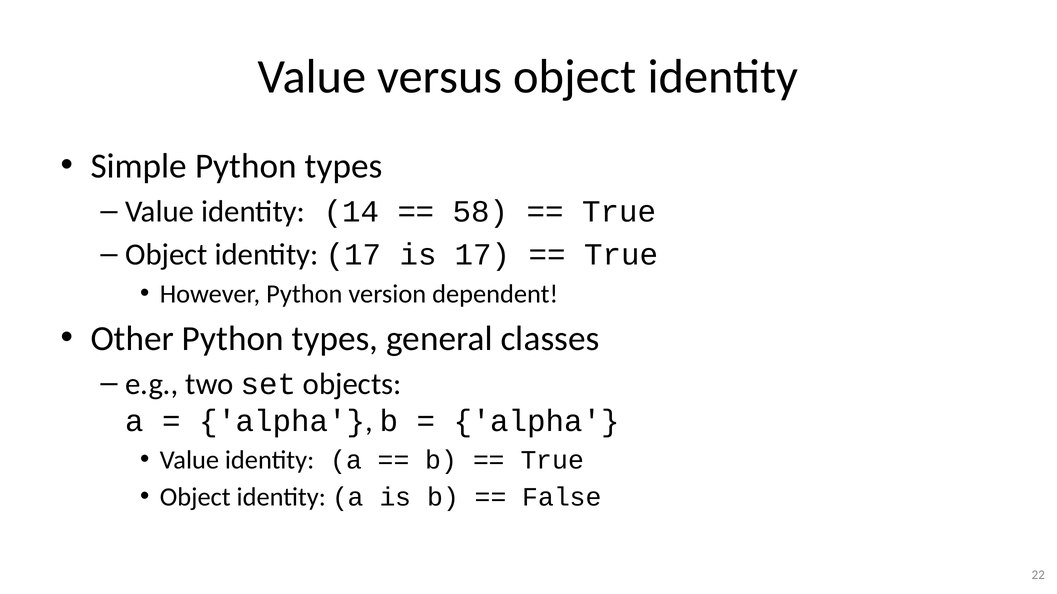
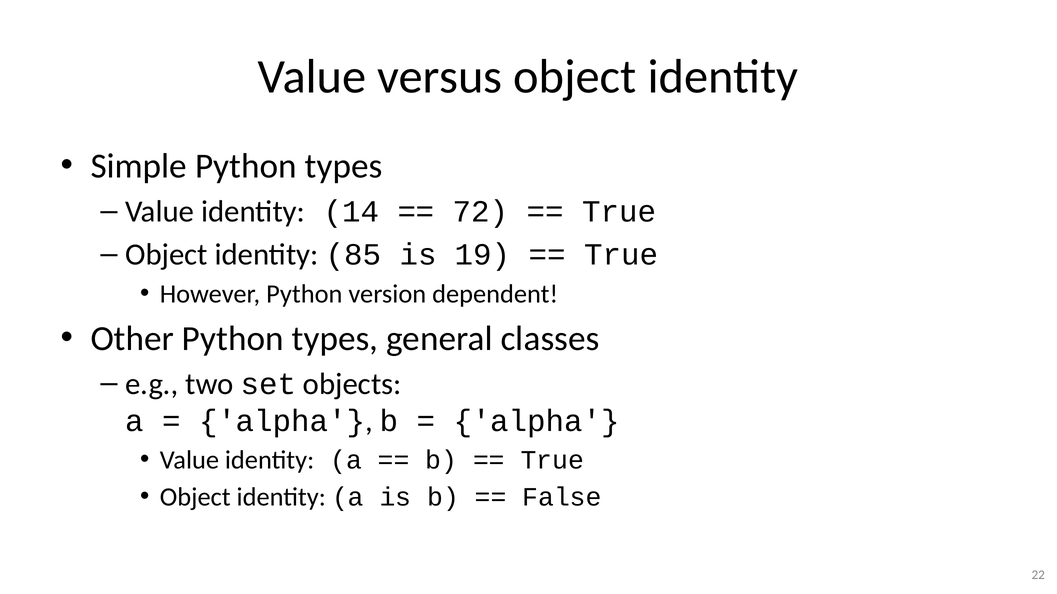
58: 58 -> 72
identity 17: 17 -> 85
is 17: 17 -> 19
